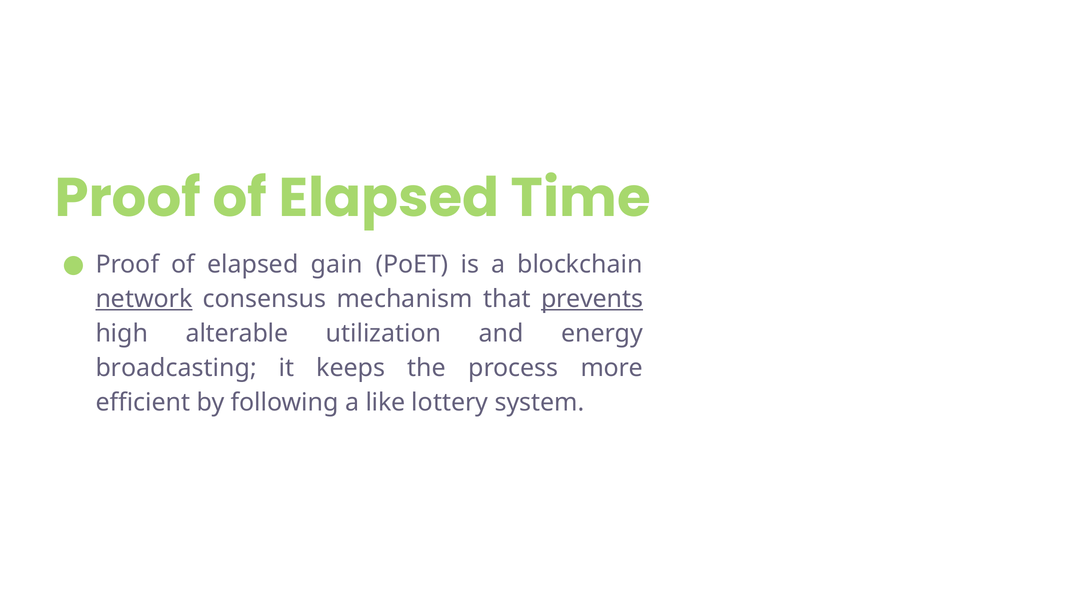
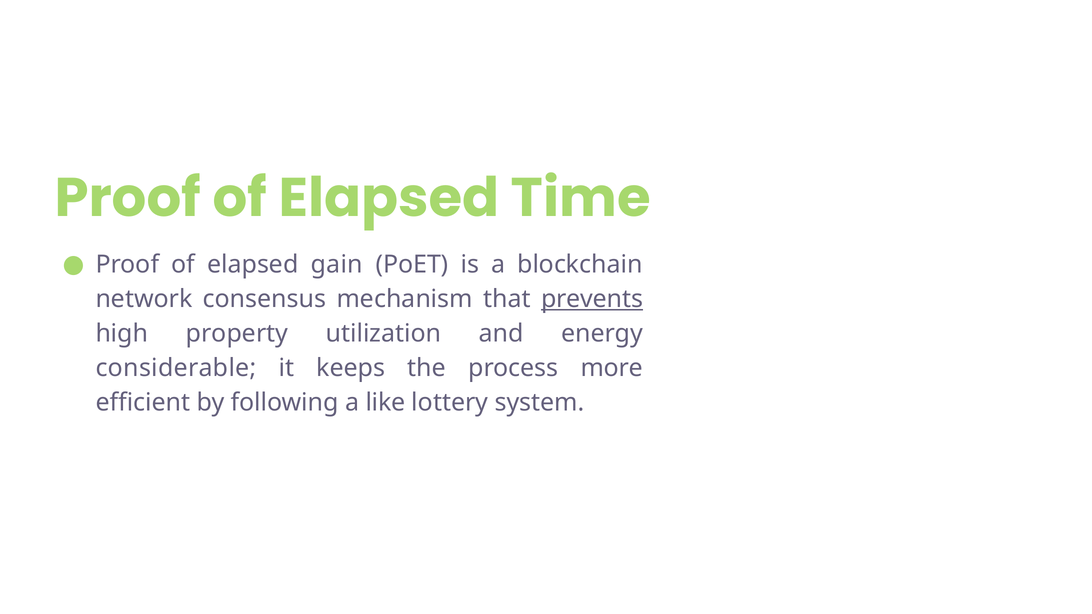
network underline: present -> none
alterable: alterable -> property
broadcasting: broadcasting -> considerable
